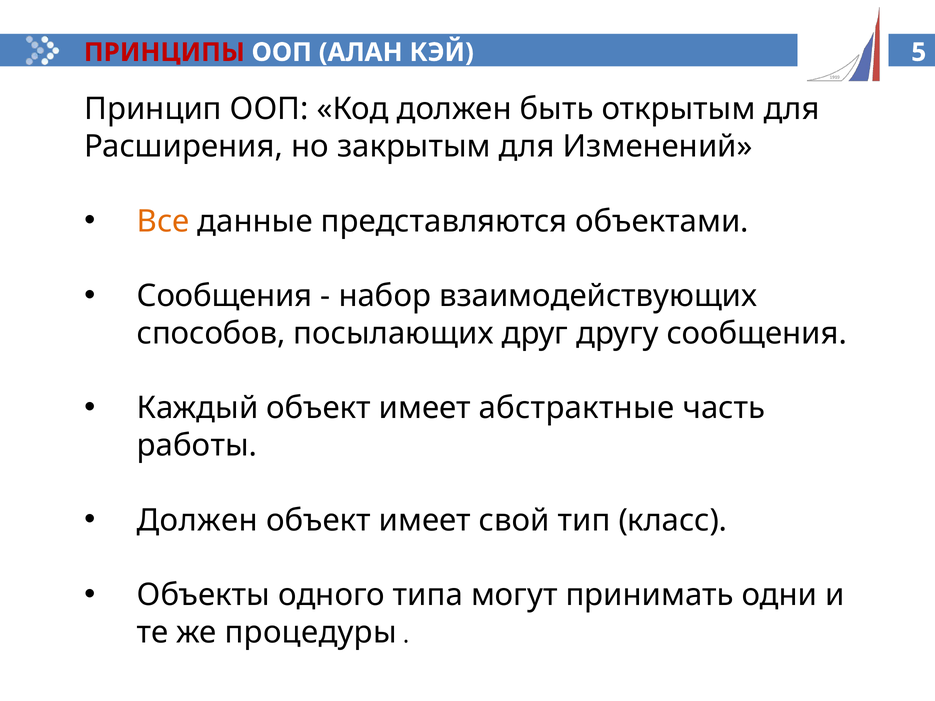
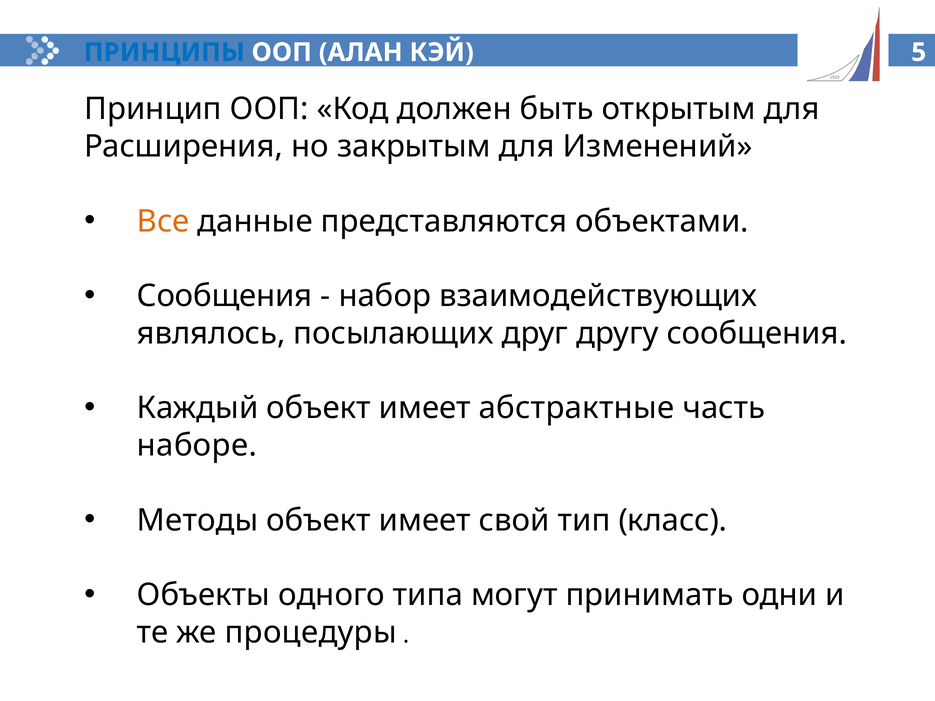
ПРИНЦИПЫ colour: red -> blue
способов: способов -> являлось
работы: работы -> наборе
Должен at (198, 521): Должен -> Методы
